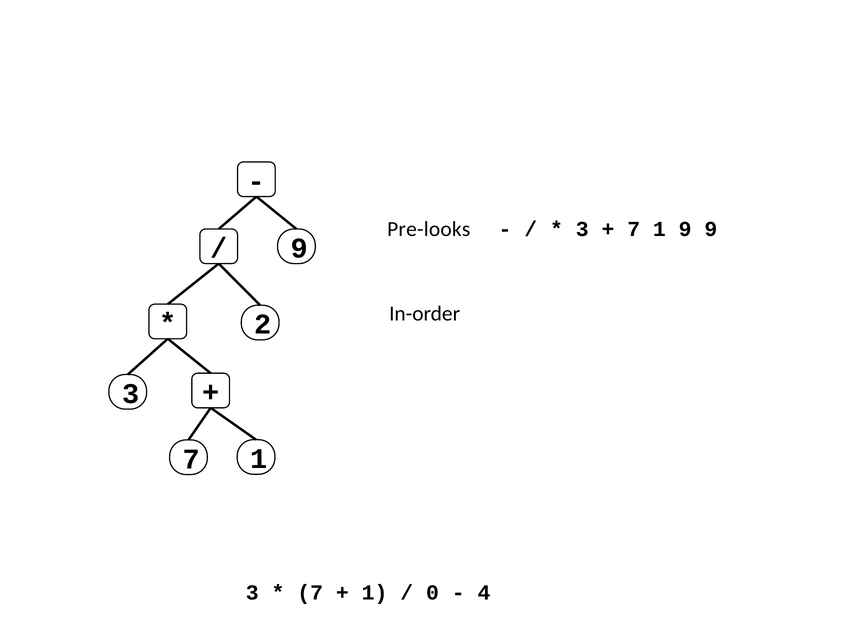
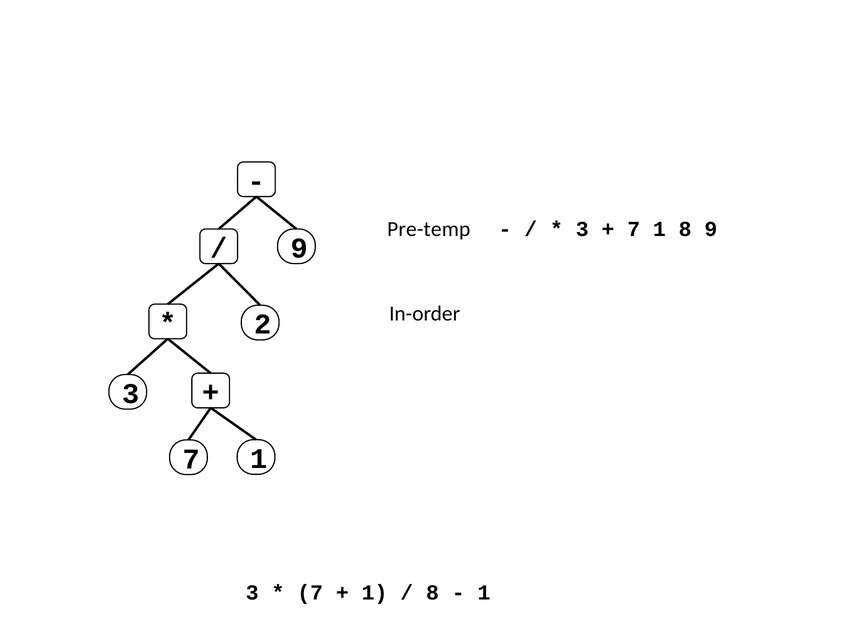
Pre-looks: Pre-looks -> Pre-temp
1 9: 9 -> 8
0 at (432, 593): 0 -> 8
4 at (484, 593): 4 -> 1
